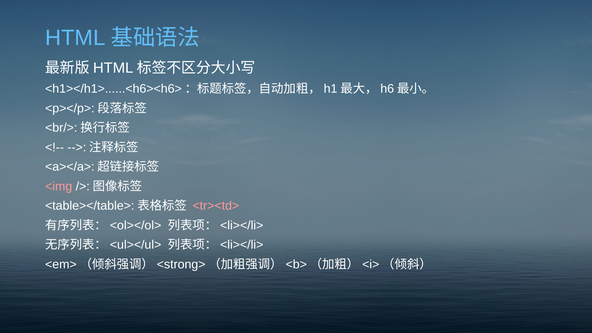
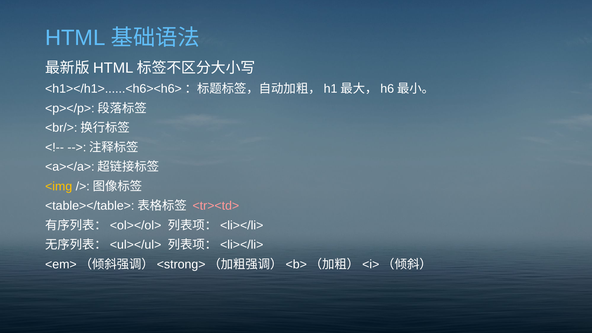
<img colour: pink -> yellow
